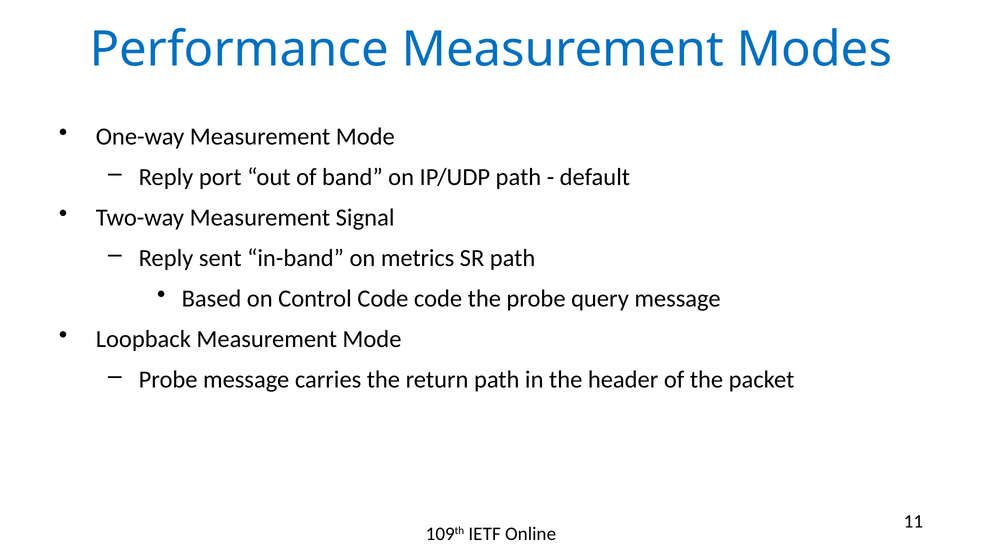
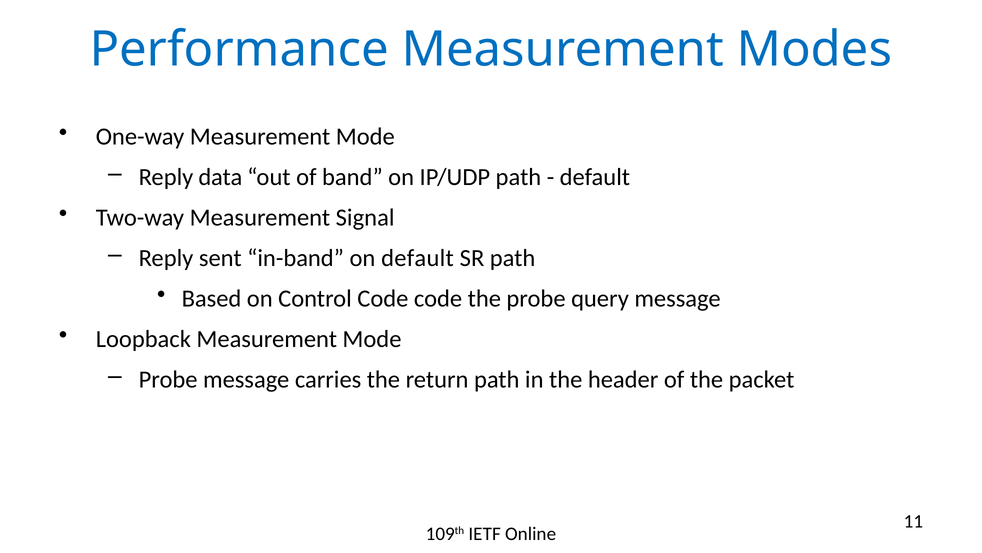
port: port -> data
on metrics: metrics -> default
